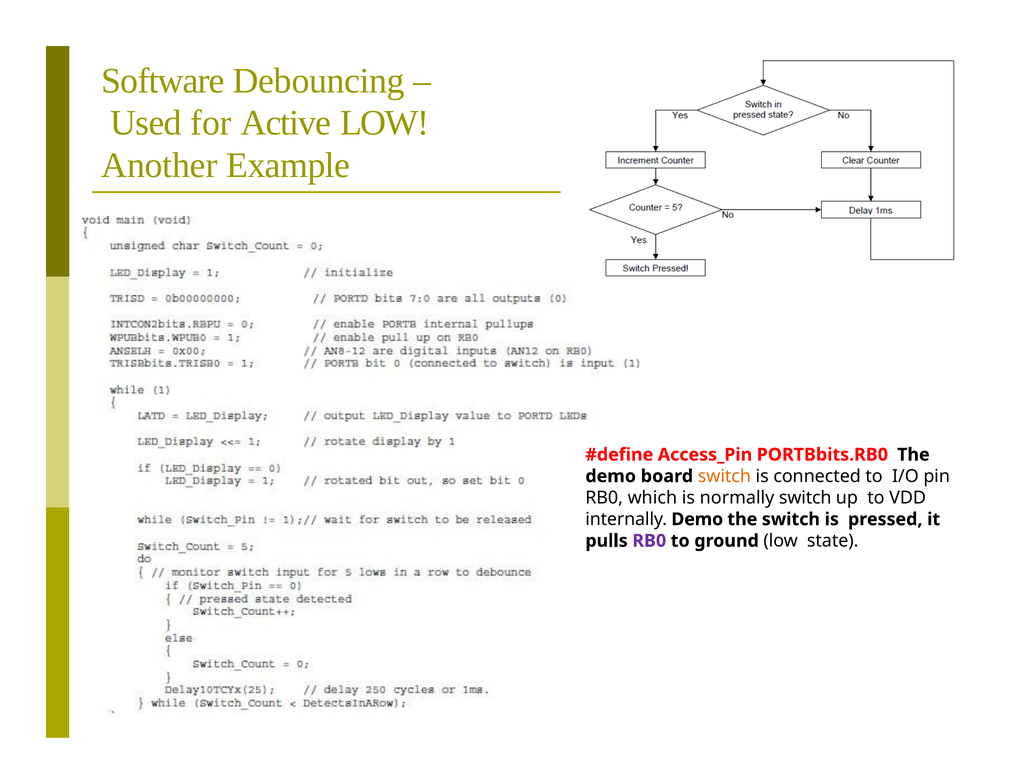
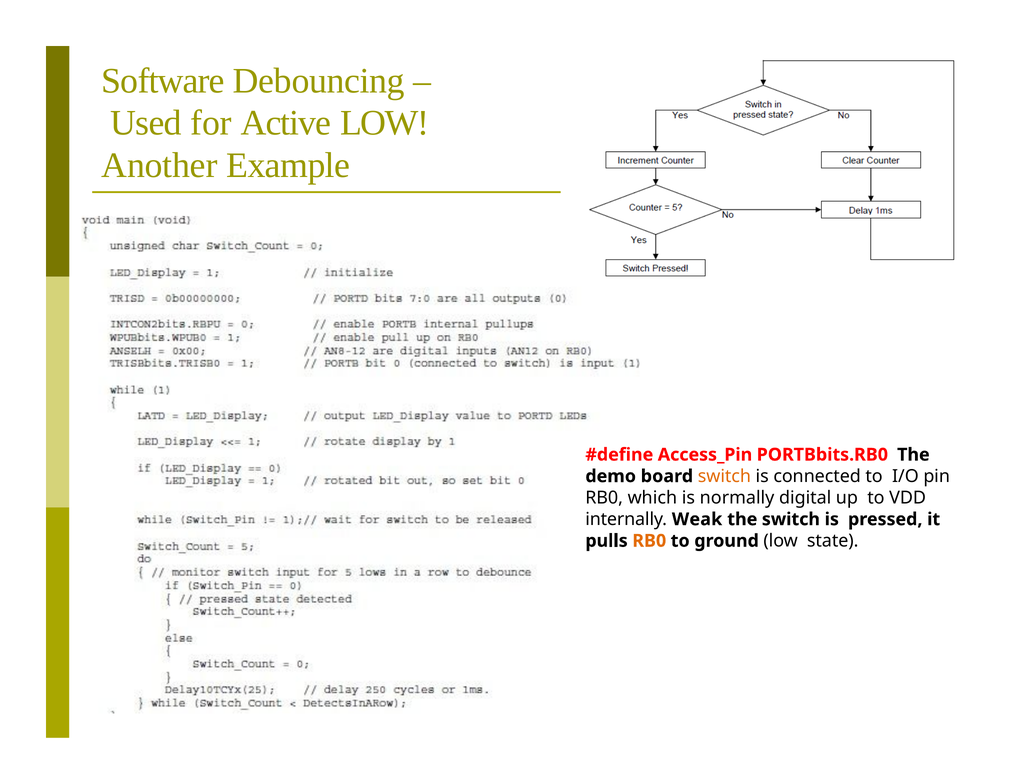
normally switch: switch -> digital
internally Demo: Demo -> Weak
RB0 at (649, 541) colour: purple -> orange
